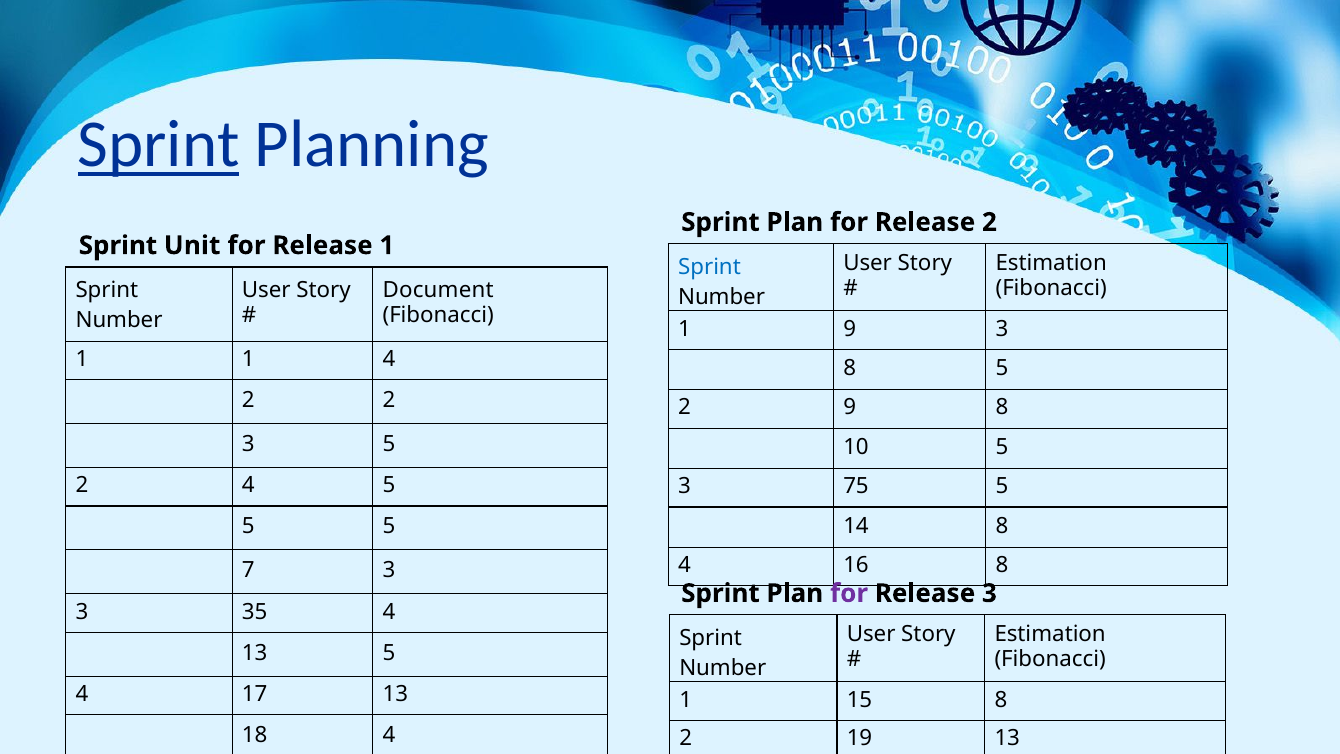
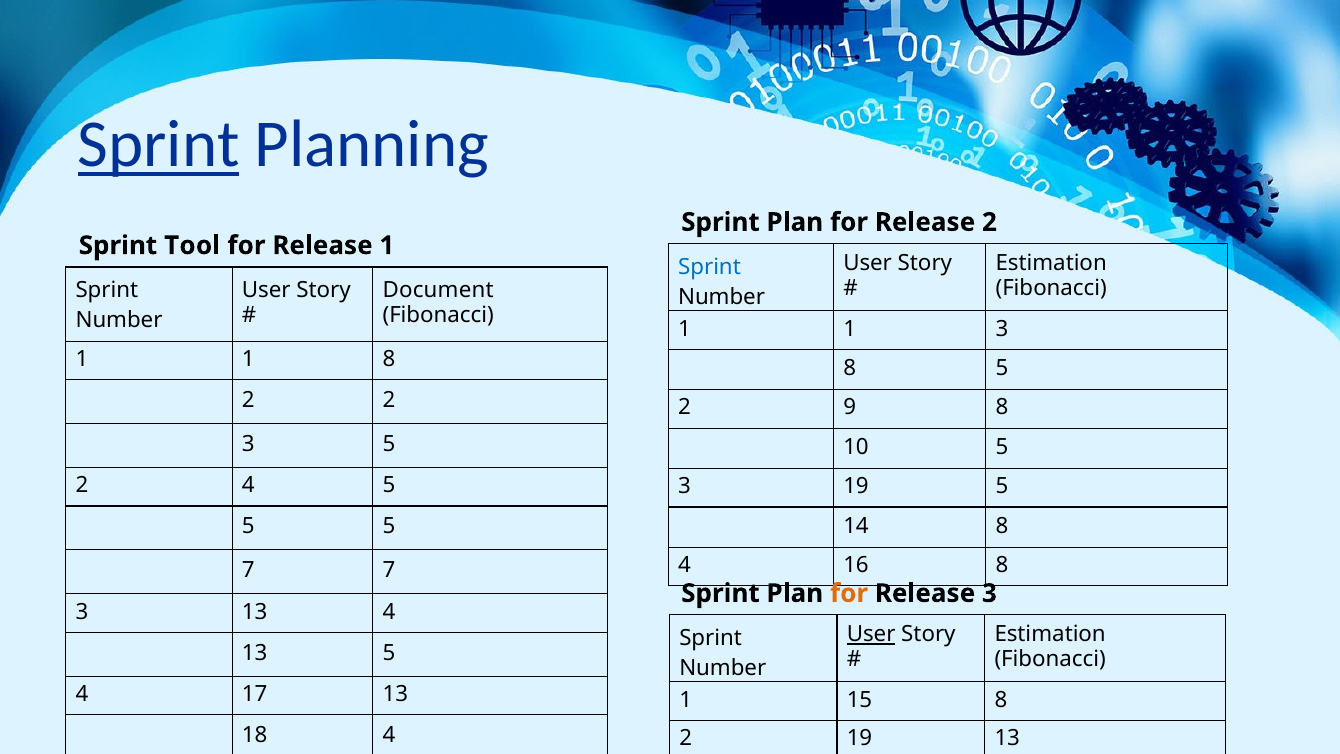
Unit: Unit -> Tool
9 at (850, 329): 9 -> 1
1 4: 4 -> 8
3 75: 75 -> 19
7 3: 3 -> 7
for at (849, 593) colour: purple -> orange
3 35: 35 -> 13
User at (871, 634) underline: none -> present
